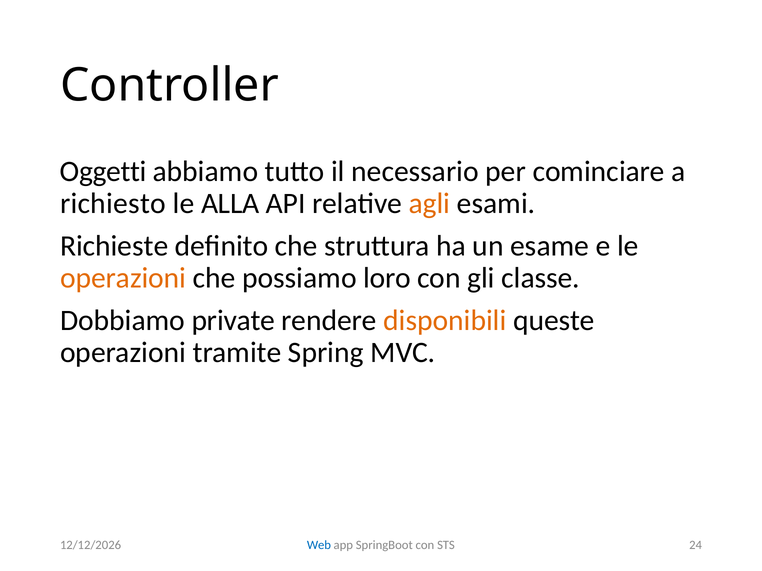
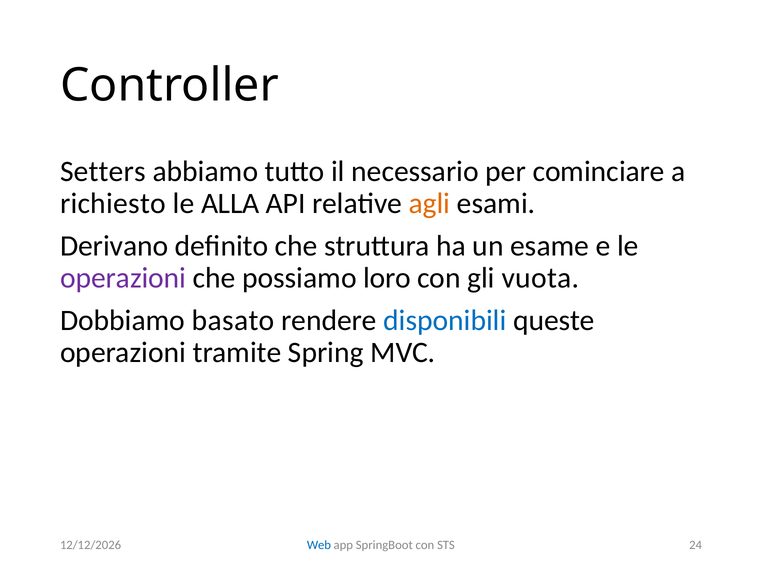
Oggetti: Oggetti -> Setters
Richieste: Richieste -> Derivano
operazioni at (123, 278) colour: orange -> purple
classe: classe -> vuota
private: private -> basato
disponibili colour: orange -> blue
